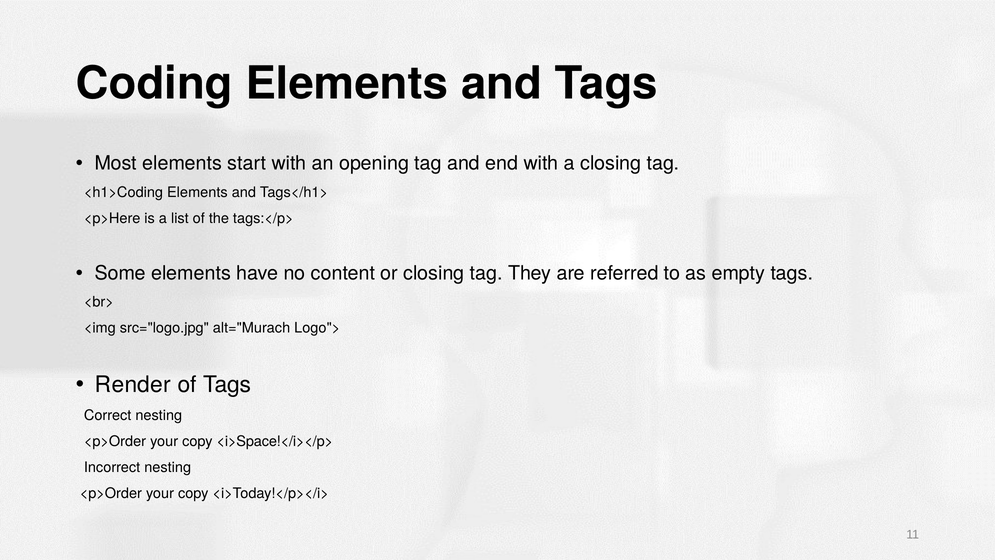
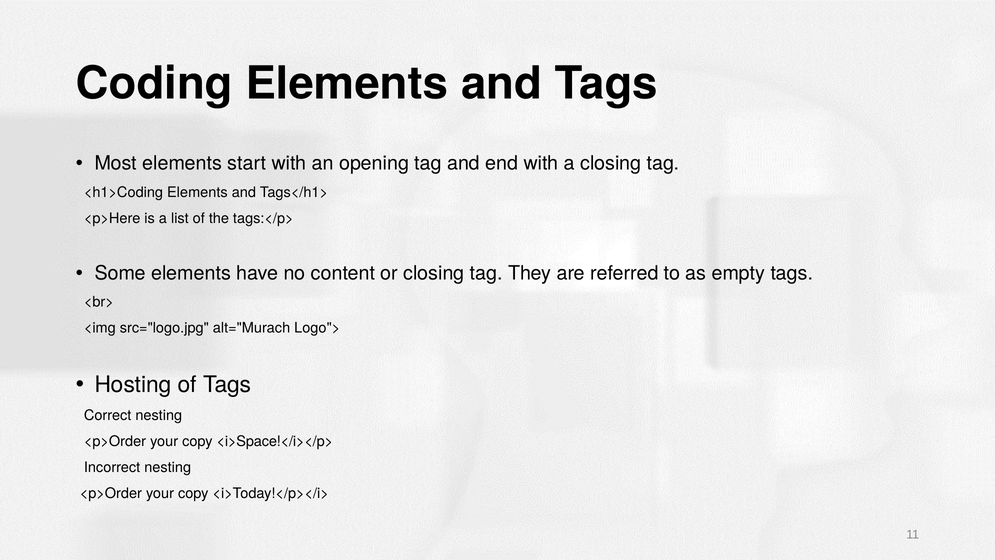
Render: Render -> Hosting
